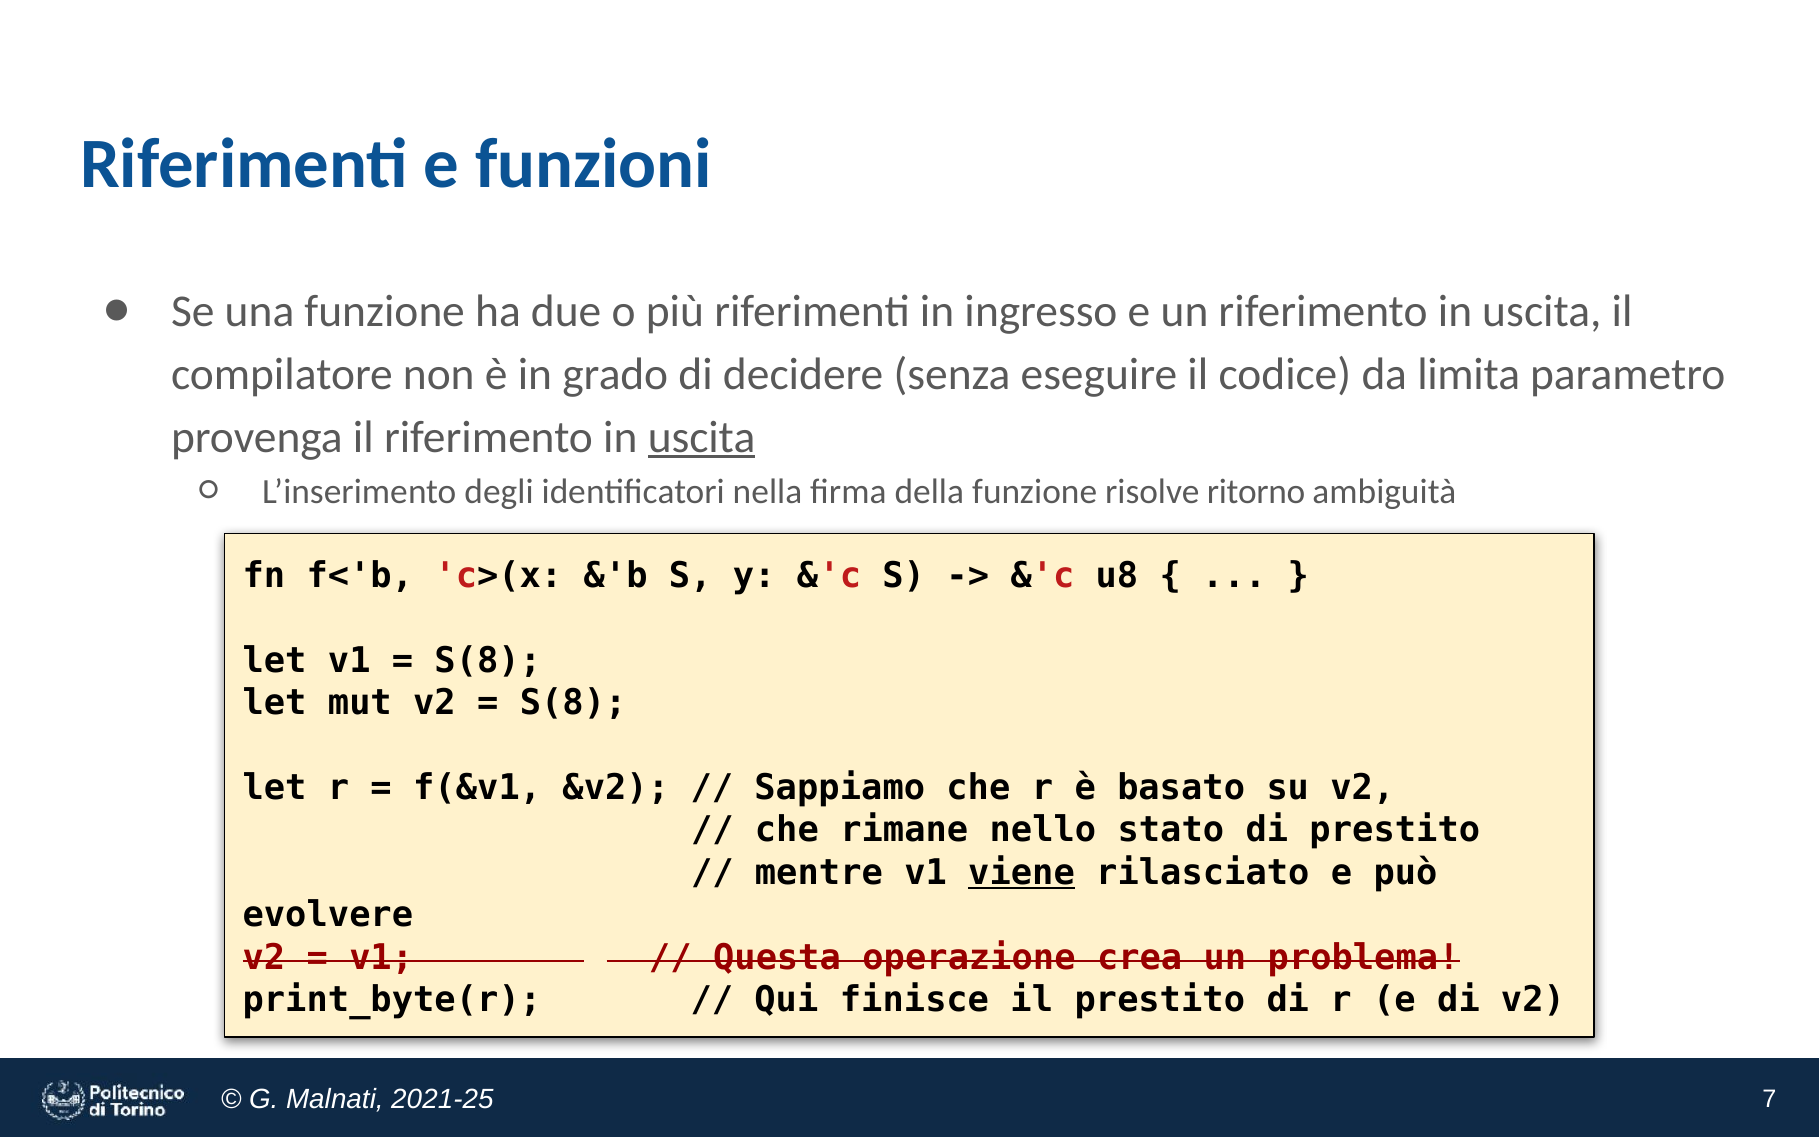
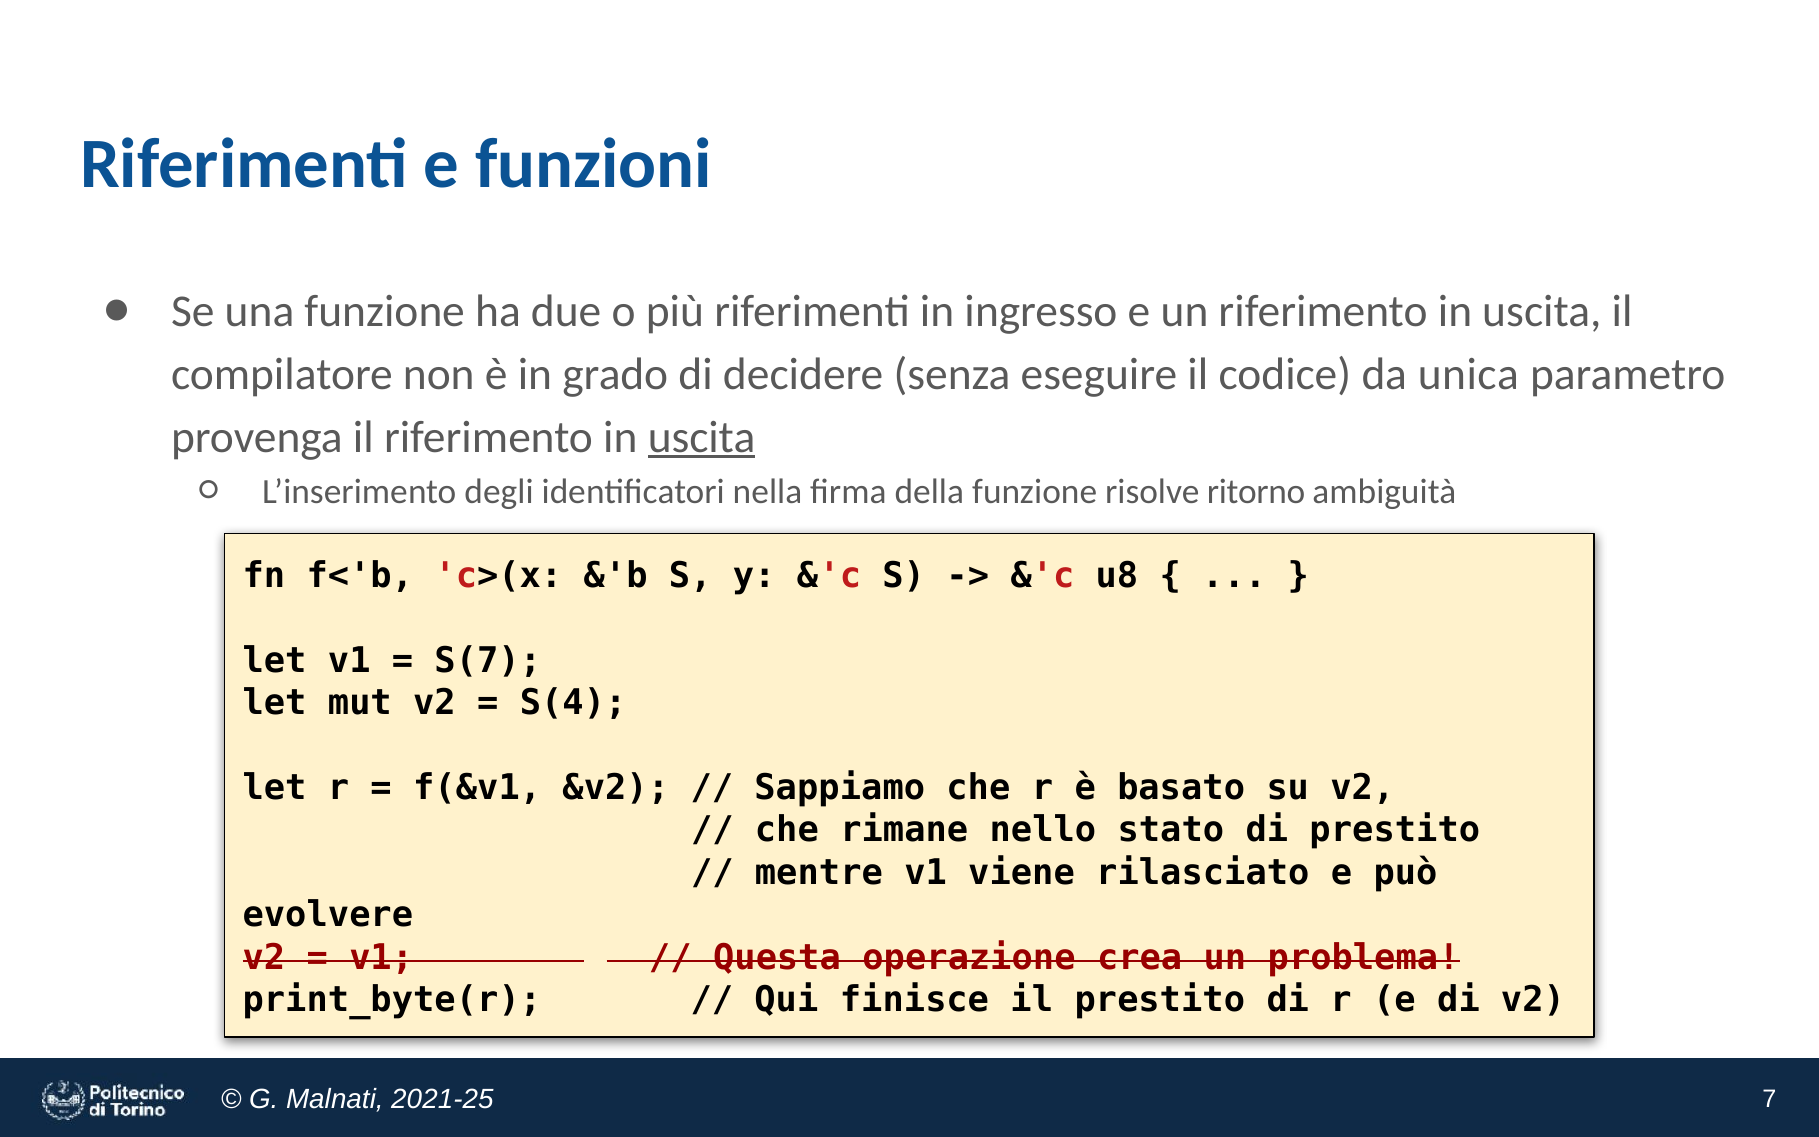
limita: limita -> unica
S(8 at (488, 660): S(8 -> S(7
S(8 at (573, 703): S(8 -> S(4
viene underline: present -> none
